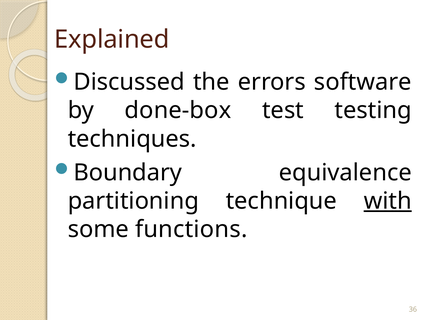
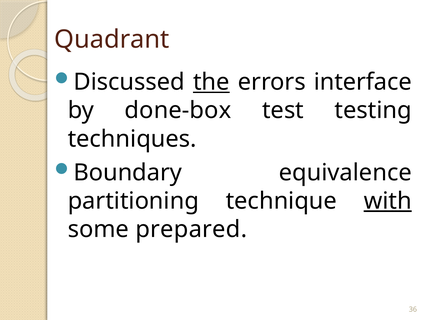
Explained: Explained -> Quadrant
the underline: none -> present
software: software -> interface
functions: functions -> prepared
